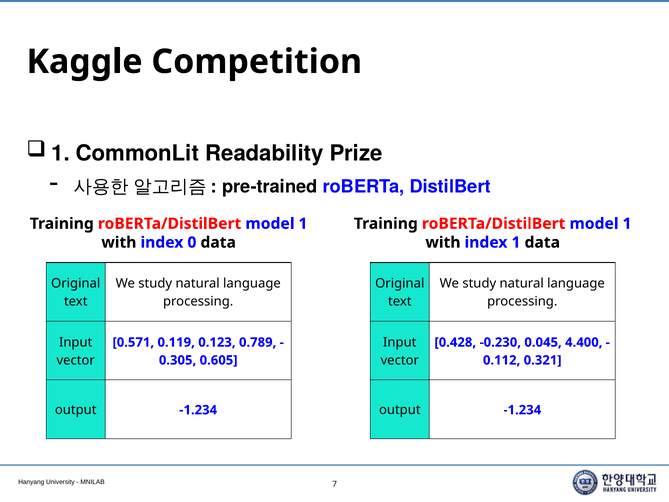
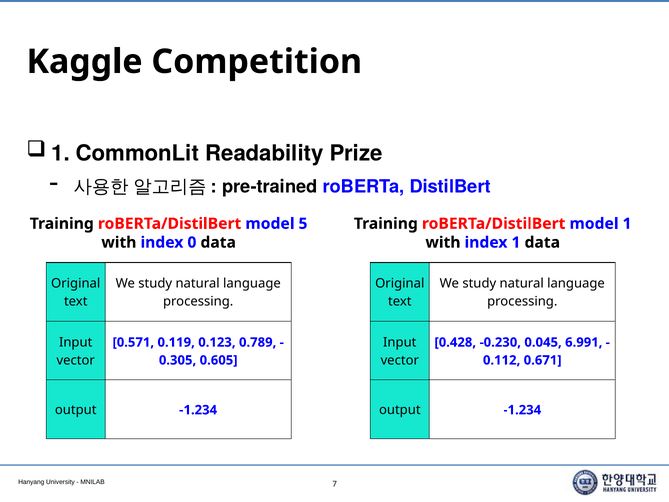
1 at (303, 224): 1 -> 5
4.400: 4.400 -> 6.991
0.321: 0.321 -> 0.671
